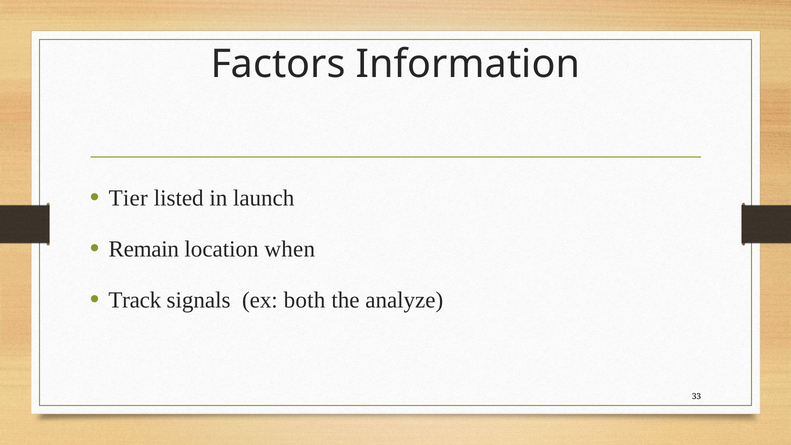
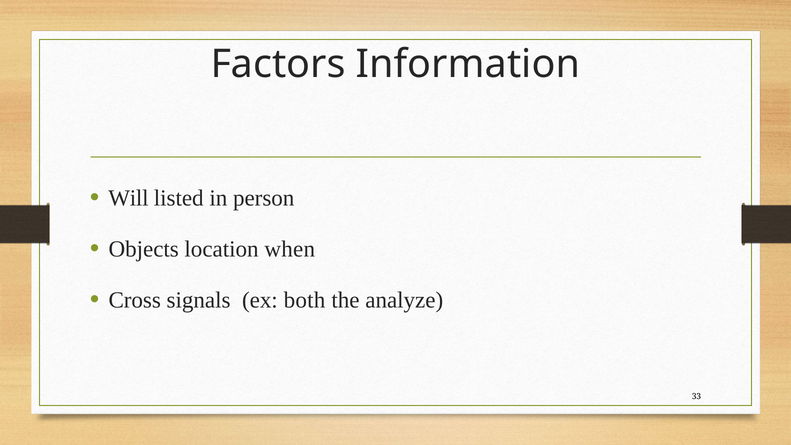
Tier: Tier -> Will
launch: launch -> person
Remain: Remain -> Objects
Track: Track -> Cross
